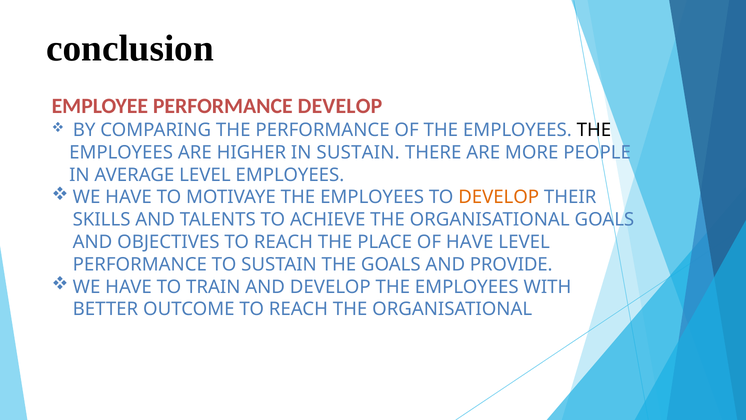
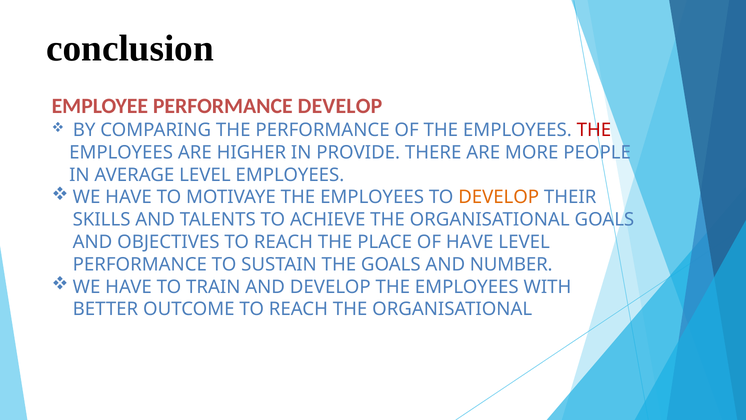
THE at (594, 130) colour: black -> red
IN SUSTAIN: SUSTAIN -> PROVIDE
PROVIDE: PROVIDE -> NUMBER
